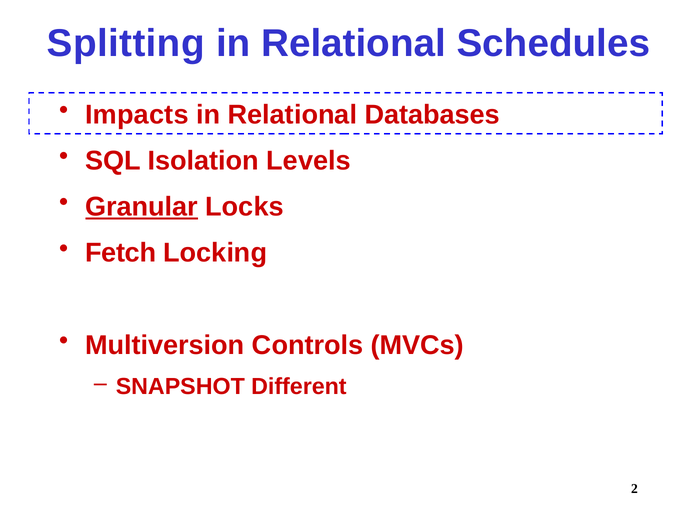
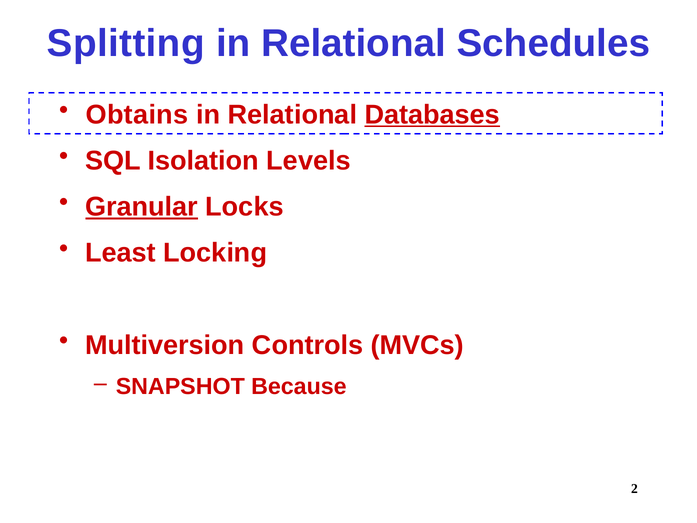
Impacts: Impacts -> Obtains
Databases underline: none -> present
Fetch: Fetch -> Least
Different: Different -> Because
